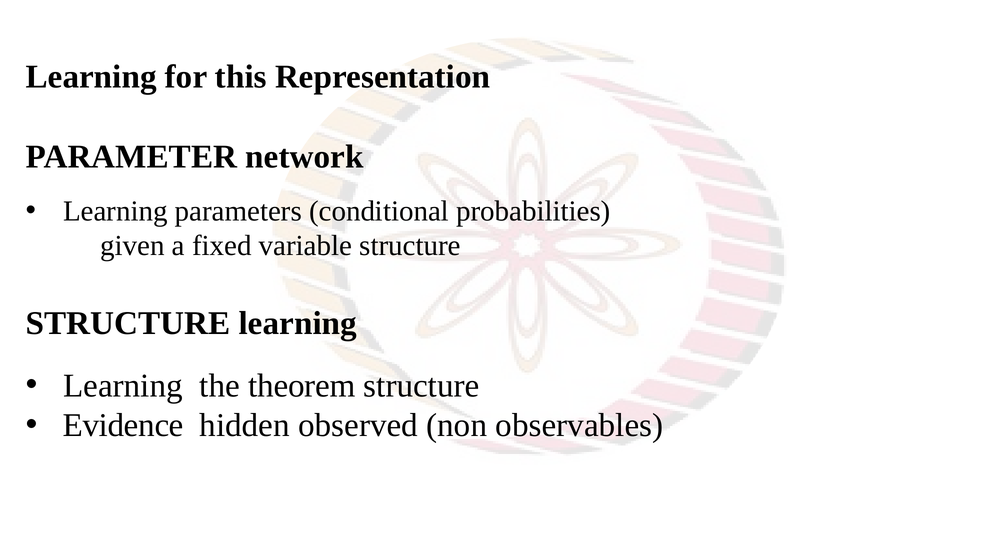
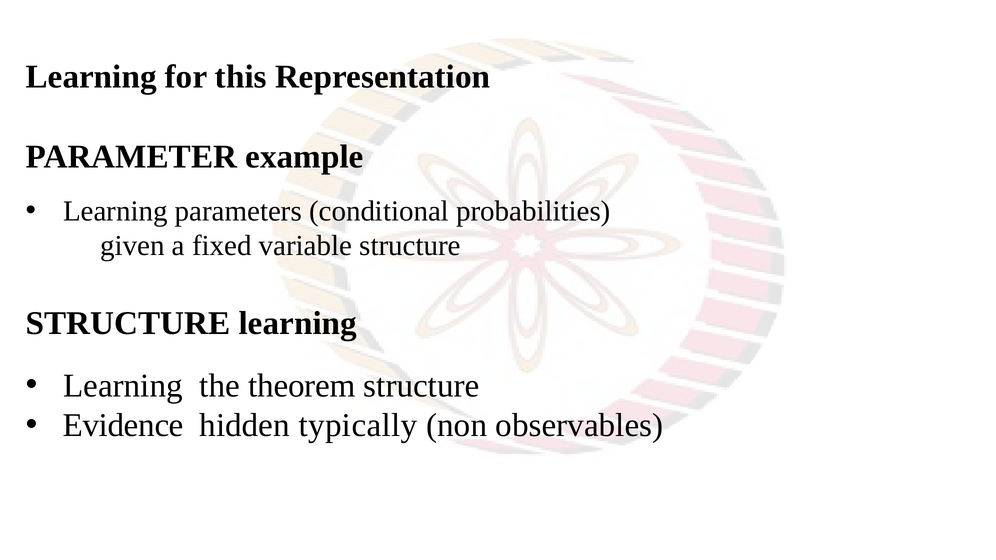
network: network -> example
observed: observed -> typically
